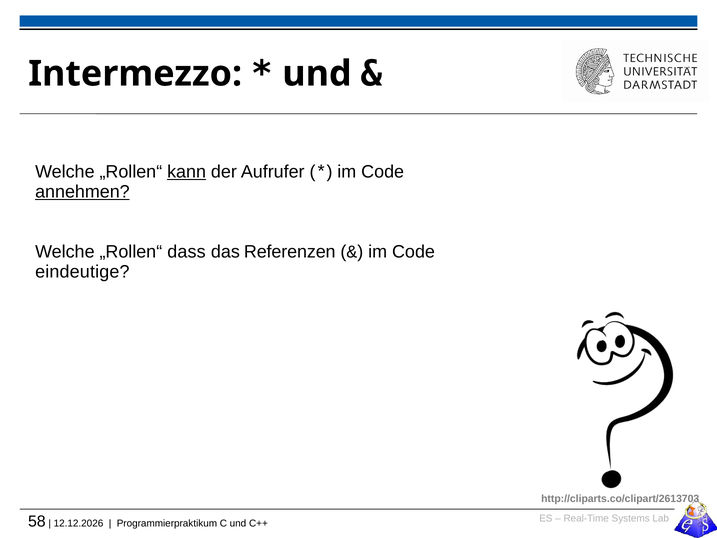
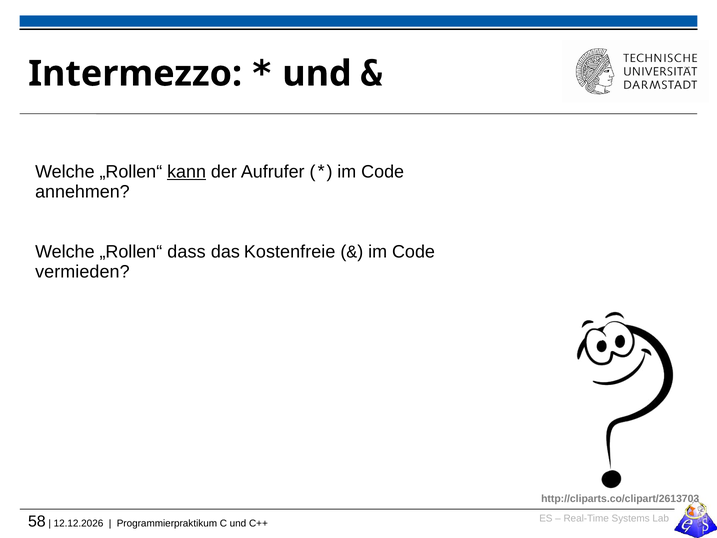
annehmen underline: present -> none
Referenzen: Referenzen -> Kostenfreie
eindeutige: eindeutige -> vermieden
